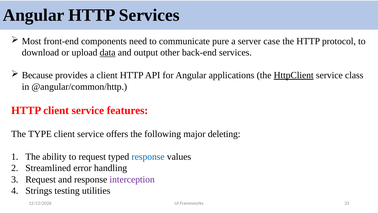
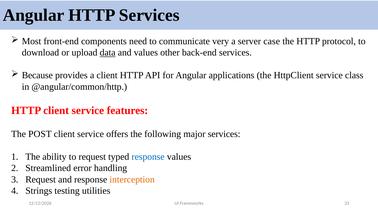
pure: pure -> very
and output: output -> values
HttpClient underline: present -> none
TYPE: TYPE -> POST
major deleting: deleting -> services
interception colour: purple -> orange
